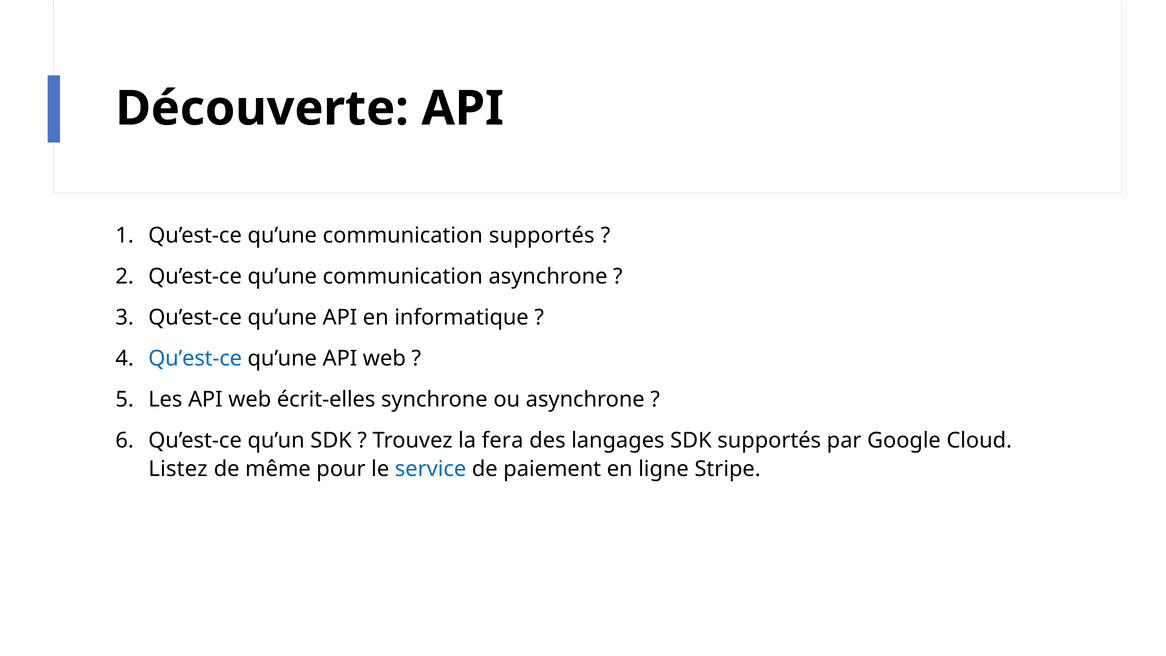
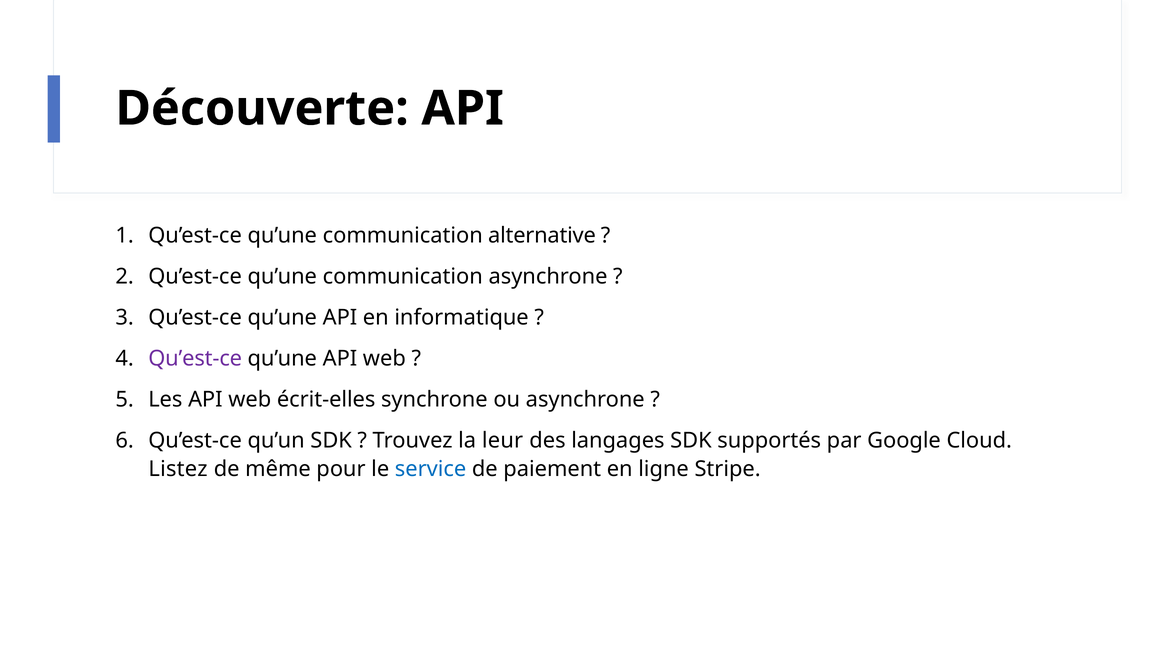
communication supportés: supportés -> alternative
Qu’est-ce at (195, 358) colour: blue -> purple
fera: fera -> leur
